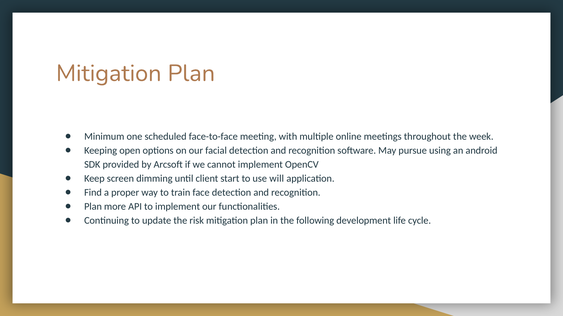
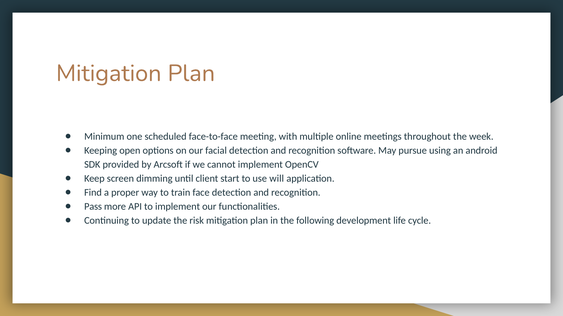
Plan at (93, 207): Plan -> Pass
